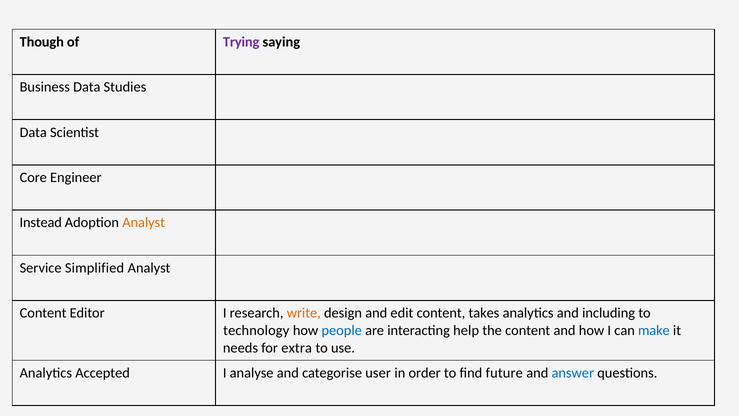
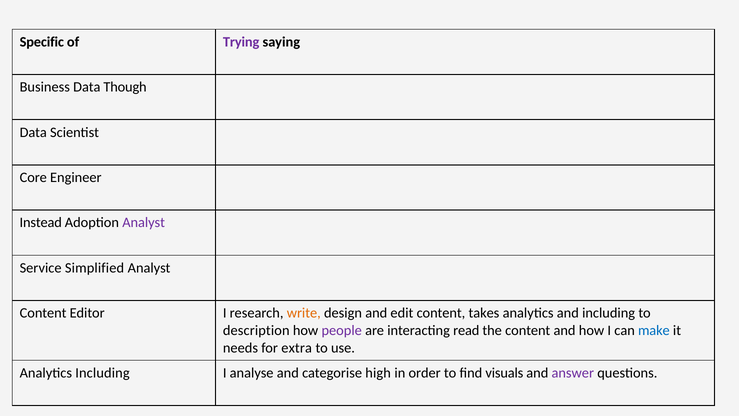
Though: Though -> Specific
Studies: Studies -> Though
Analyst at (144, 222) colour: orange -> purple
technology: technology -> description
people colour: blue -> purple
help: help -> read
Analytics Accepted: Accepted -> Including
user: user -> high
future: future -> visuals
answer colour: blue -> purple
